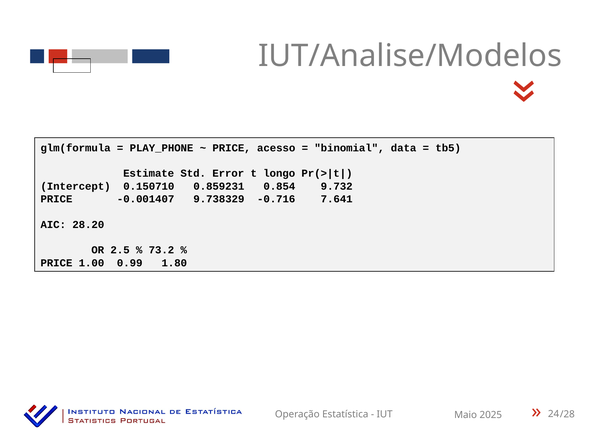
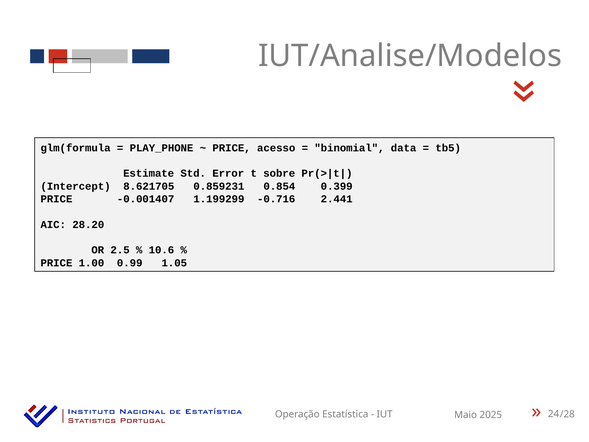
longo: longo -> sobre
0.150710: 0.150710 -> 8.621705
9.732: 9.732 -> 0.399
9.738329: 9.738329 -> 1.199299
7.641: 7.641 -> 2.441
73.2: 73.2 -> 10.6
1.80: 1.80 -> 1.05
